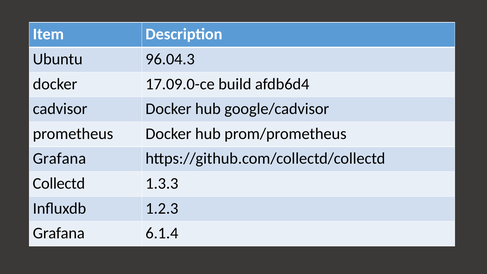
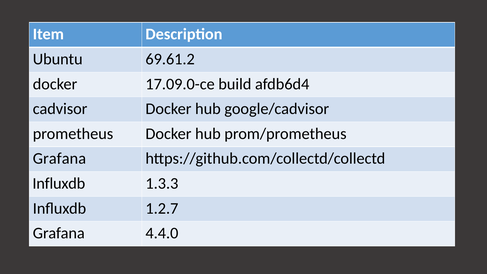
96.04.3: 96.04.3 -> 69.61.2
Collectd at (59, 183): Collectd -> Influxdb
1.2.3: 1.2.3 -> 1.2.7
6.1.4: 6.1.4 -> 4.4.0
